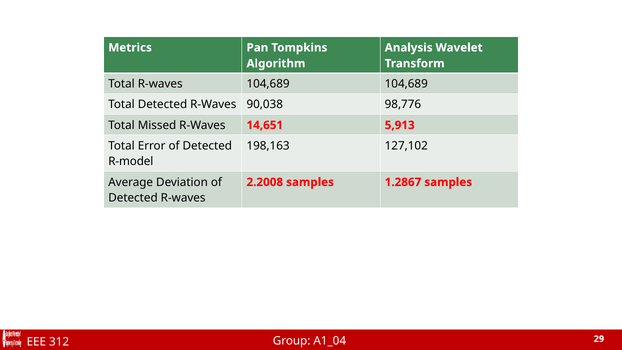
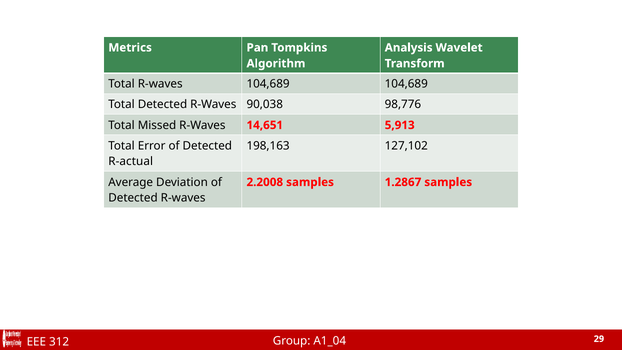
R-model: R-model -> R-actual
